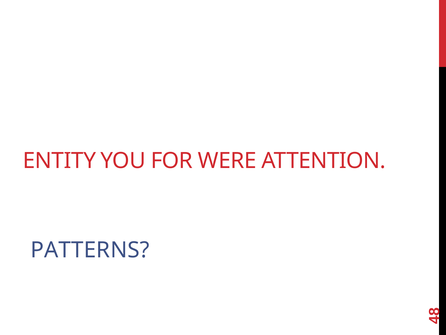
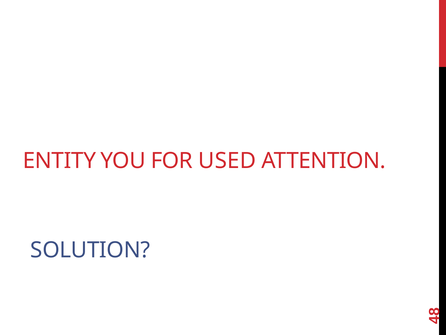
WERE: WERE -> USED
PATTERNS: PATTERNS -> SOLUTION
